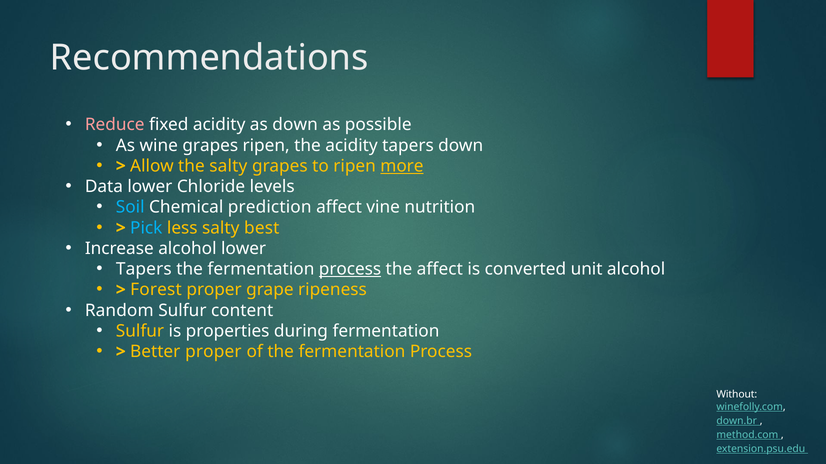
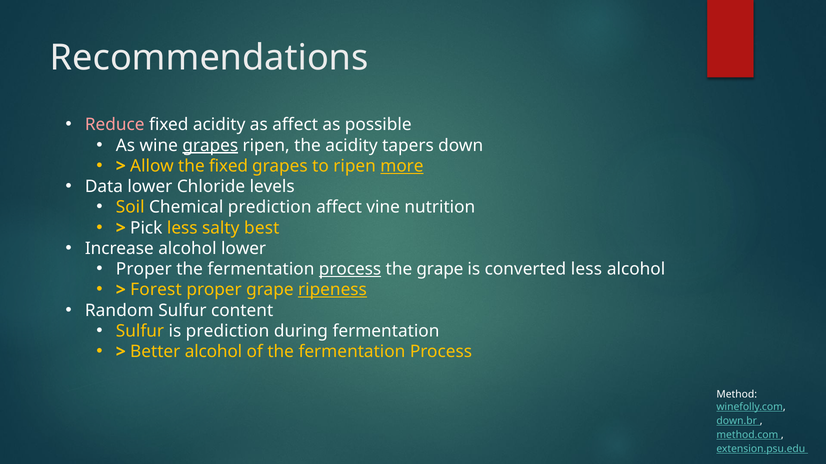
as down: down -> affect
grapes at (210, 146) underline: none -> present
the salty: salty -> fixed
Soil colour: light blue -> yellow
Pick colour: light blue -> white
Tapers at (144, 270): Tapers -> Proper
the affect: affect -> grape
converted unit: unit -> less
ripeness underline: none -> present
is properties: properties -> prediction
Better proper: proper -> alcohol
Without: Without -> Method
